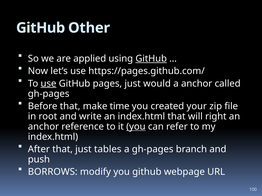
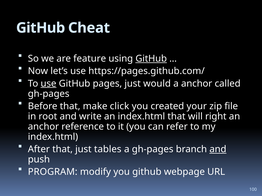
Other: Other -> Cheat
applied: applied -> feature
time: time -> click
you at (136, 127) underline: present -> none
and at (218, 150) underline: none -> present
BORROWS: BORROWS -> PROGRAM
